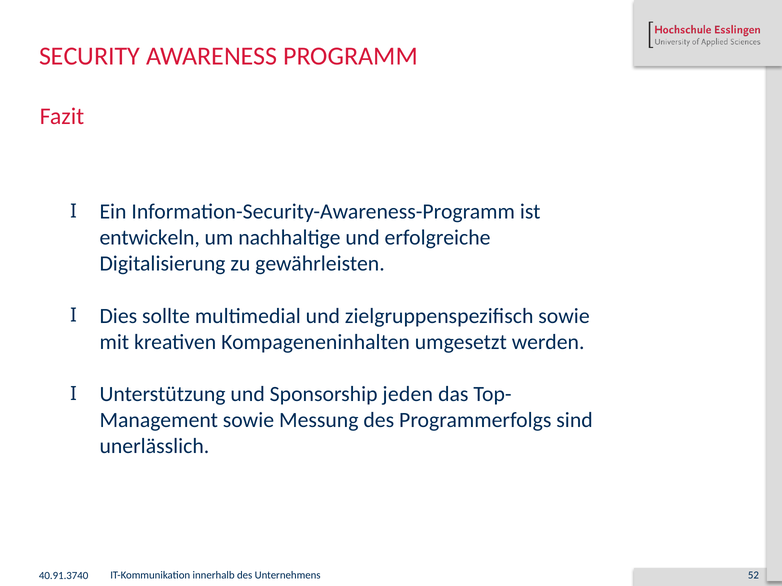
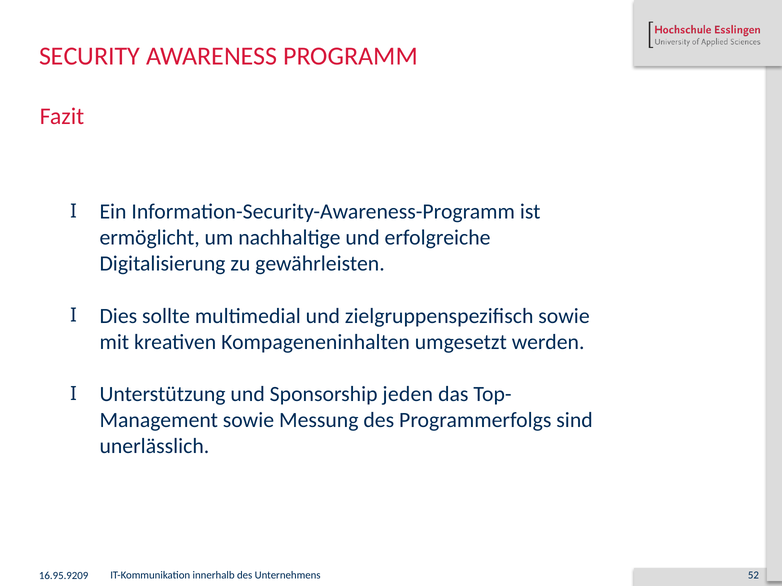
entwickeln: entwickeln -> ermöglicht
40.91.3740: 40.91.3740 -> 16.95.9209
